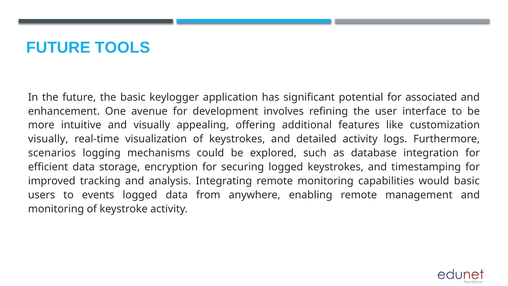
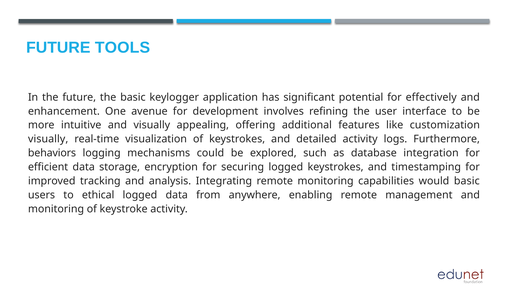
associated: associated -> effectively
scenarios: scenarios -> behaviors
events: events -> ethical
